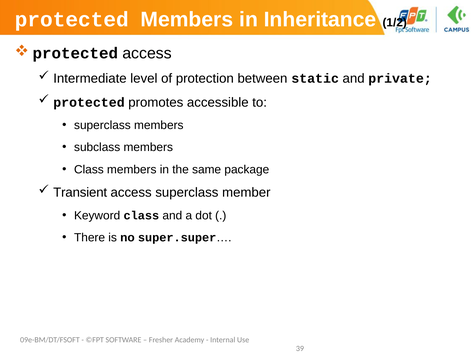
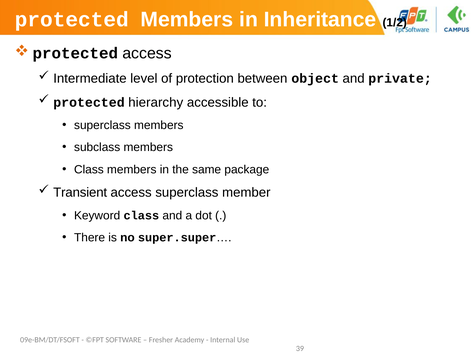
static: static -> object
promotes: promotes -> hierarchy
